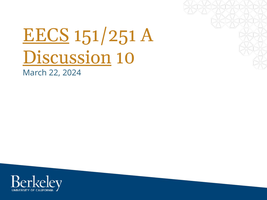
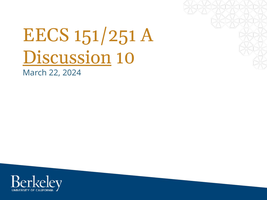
EECS underline: present -> none
